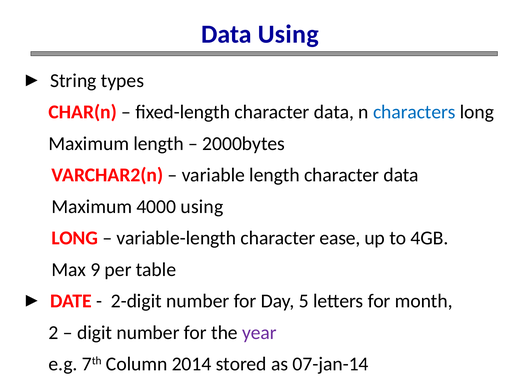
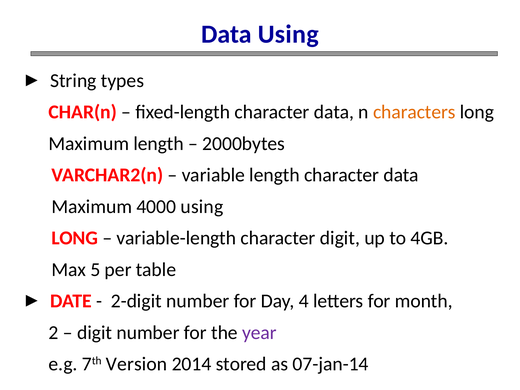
characters colour: blue -> orange
character ease: ease -> digit
9: 9 -> 5
5: 5 -> 4
Column: Column -> Version
